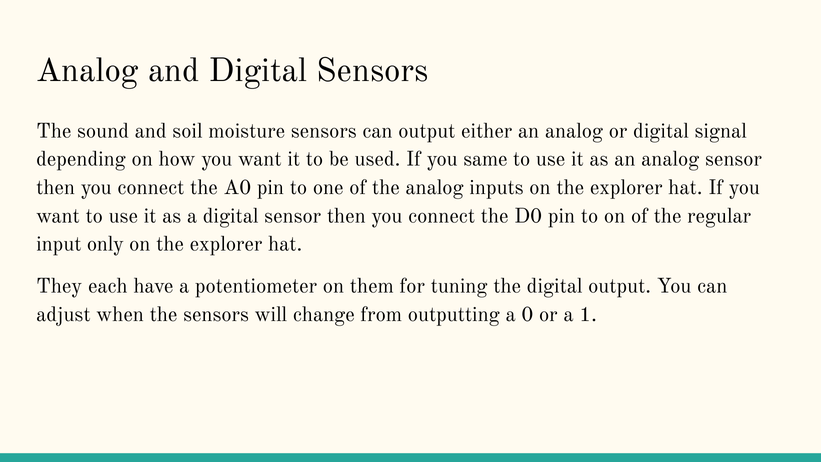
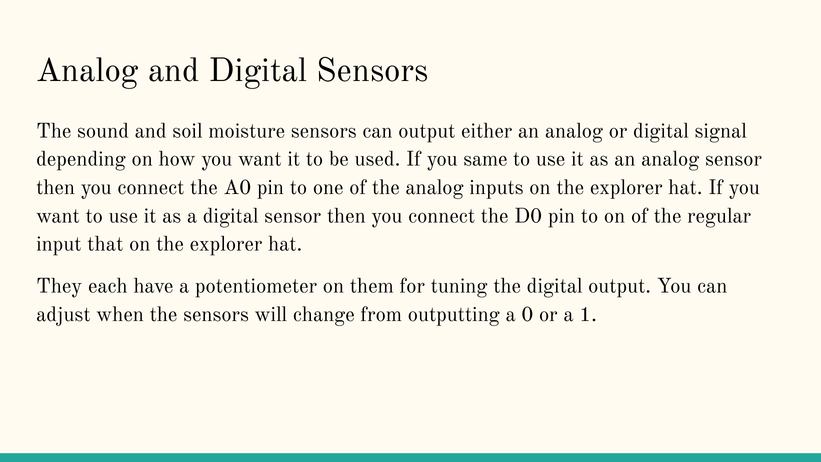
only: only -> that
